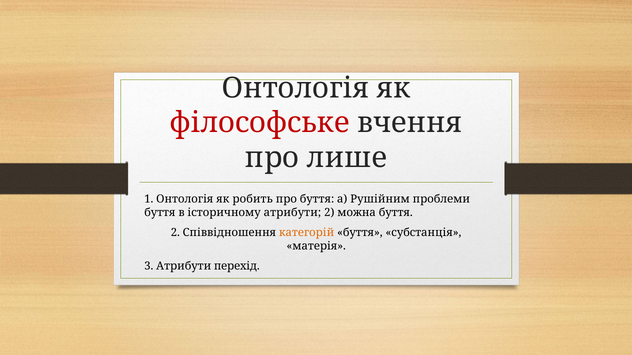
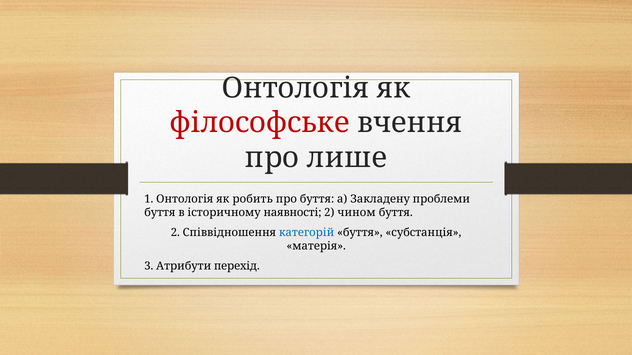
Рушійним: Рушійним -> Закладену
історичному атрибути: атрибути -> наявності
можна: можна -> чином
категорій colour: orange -> blue
